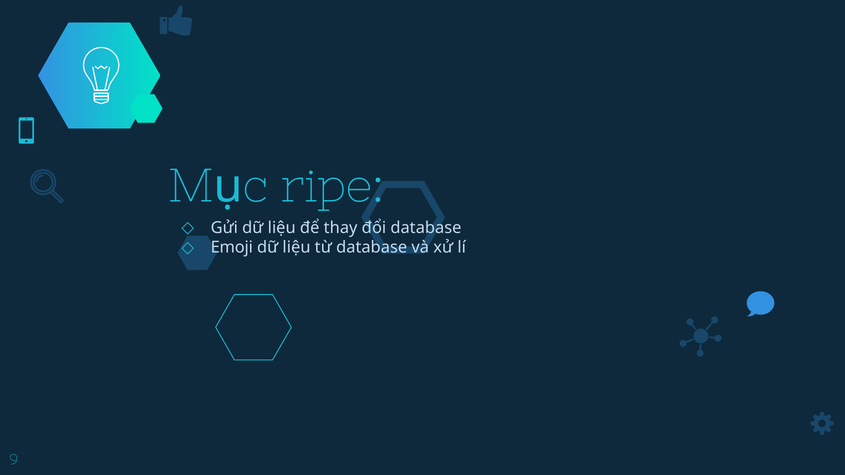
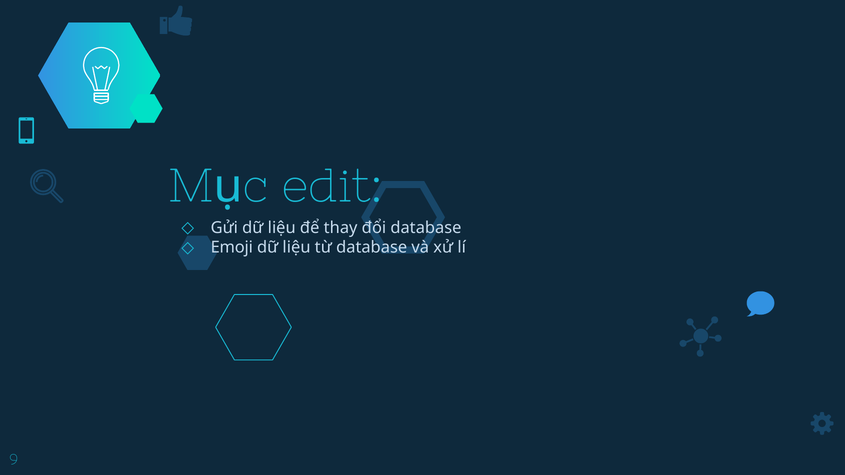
ripe: ripe -> edit
